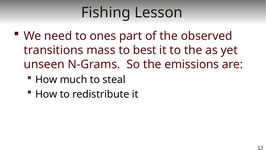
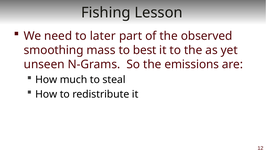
ones: ones -> later
transitions: transitions -> smoothing
